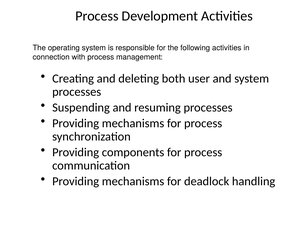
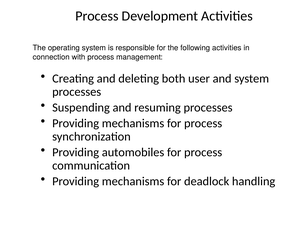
components: components -> automobiles
